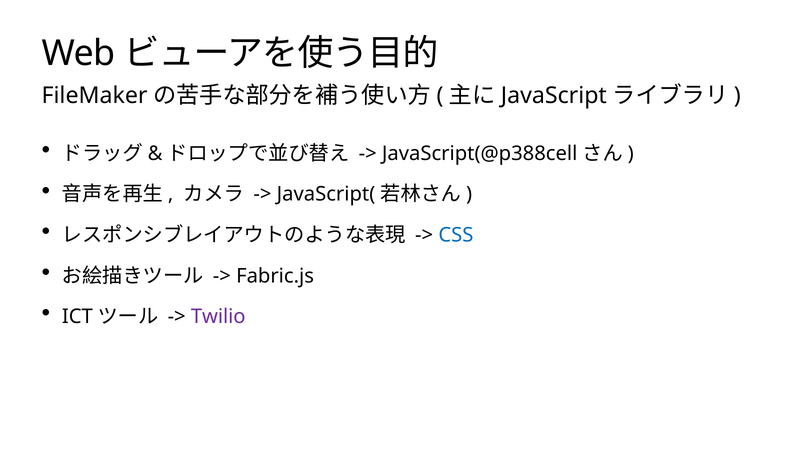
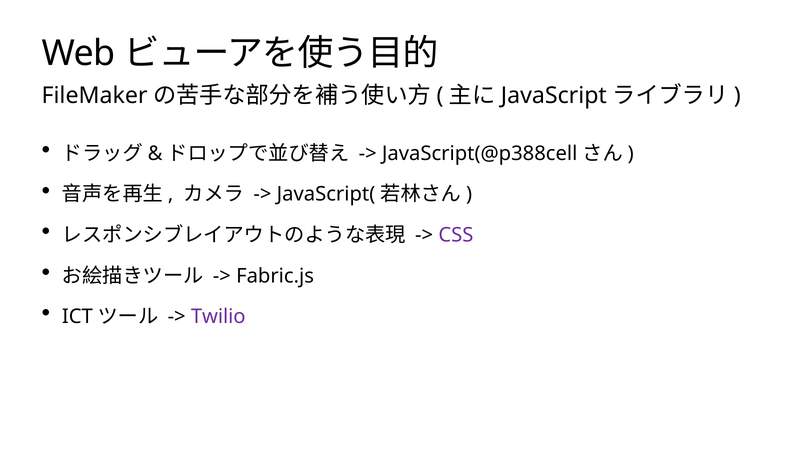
CSS colour: blue -> purple
